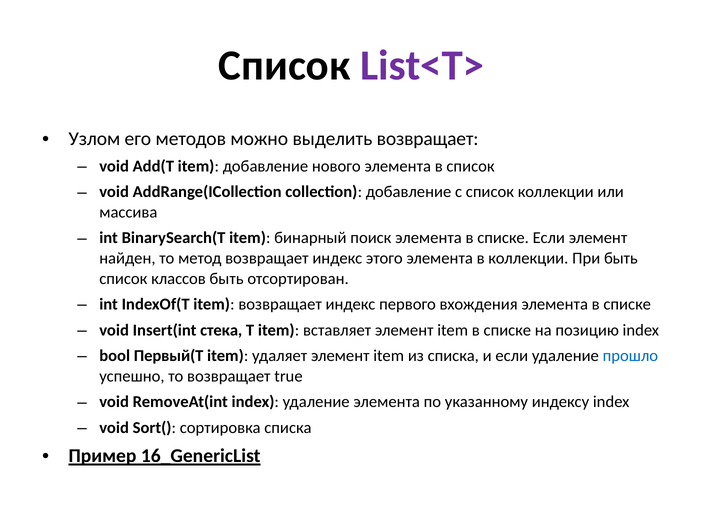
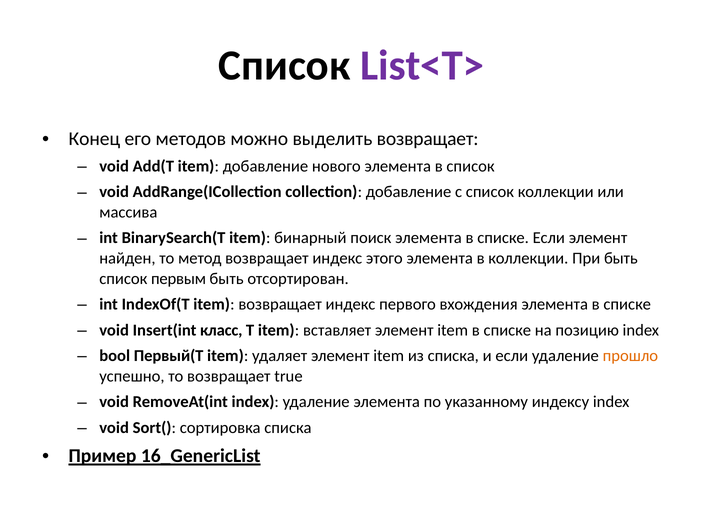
Узлом: Узлом -> Конец
классов: классов -> первым
стека: стека -> класс
прошло colour: blue -> orange
